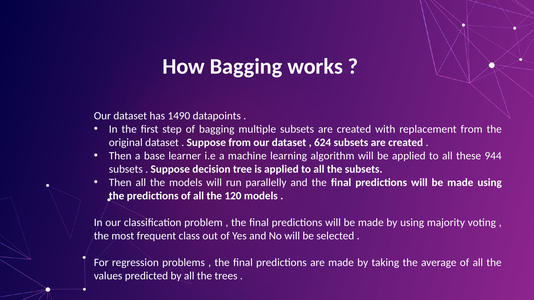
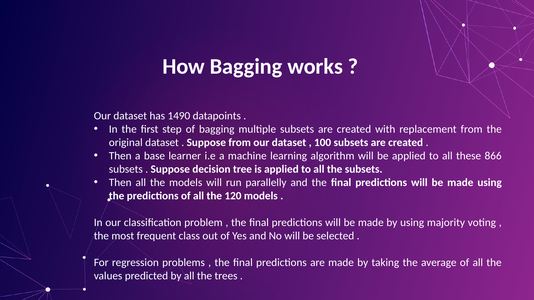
624: 624 -> 100
944: 944 -> 866
